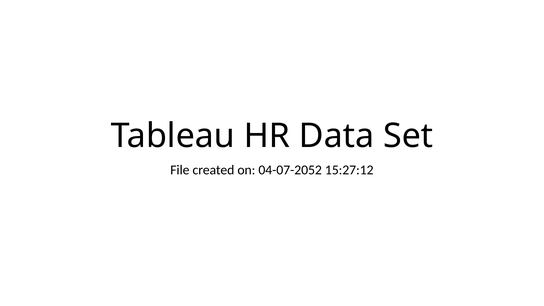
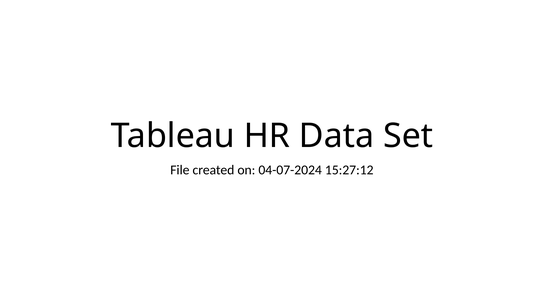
04-07-2052: 04-07-2052 -> 04-07-2024
